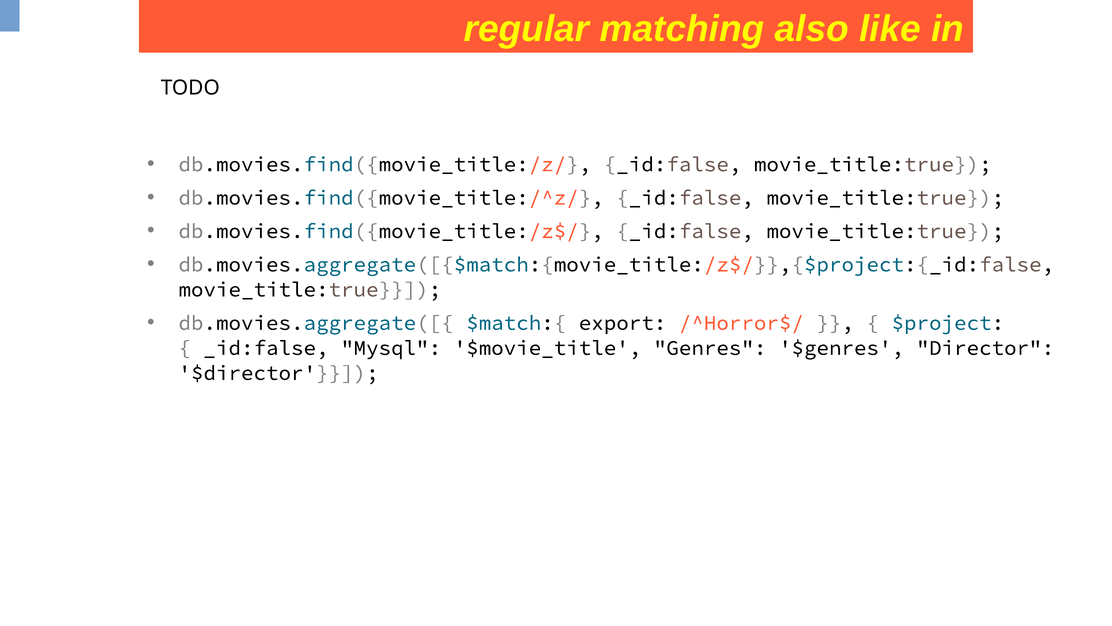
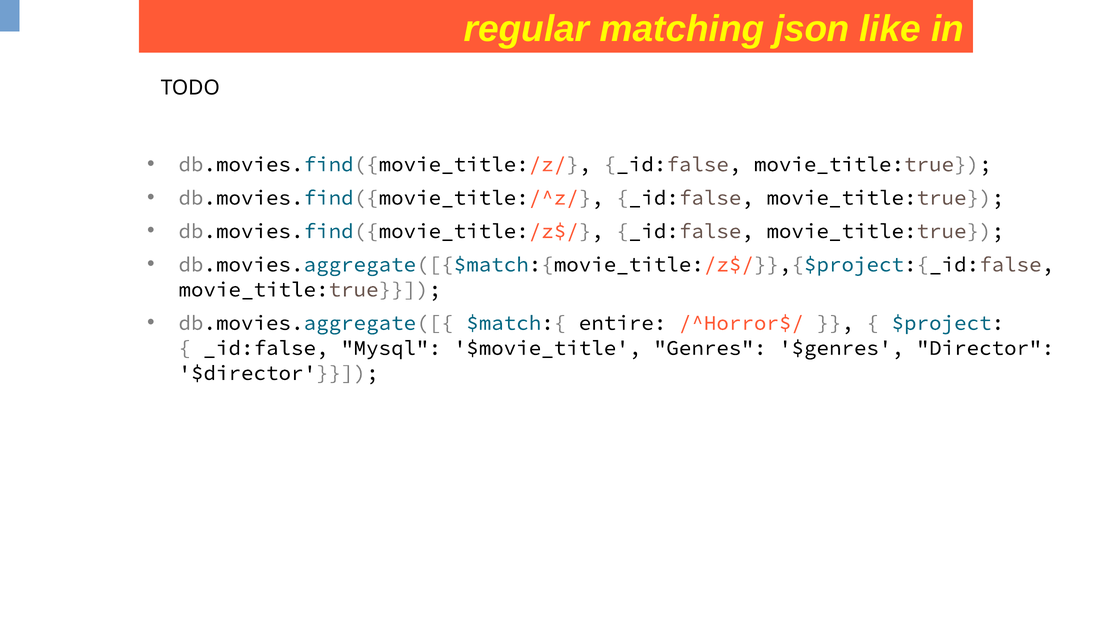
also: also -> json
export: export -> entire
